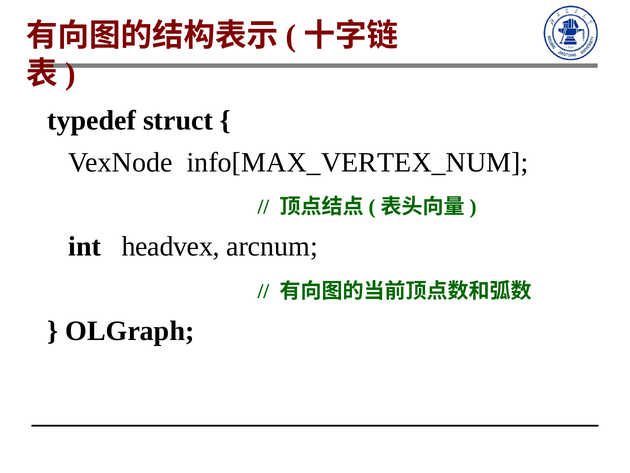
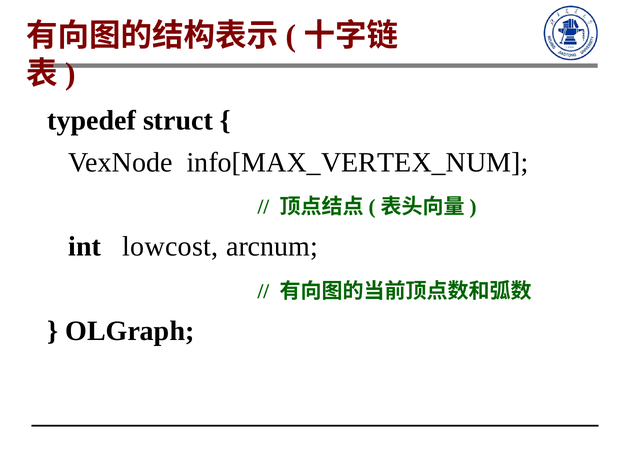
headvex: headvex -> lowcost
